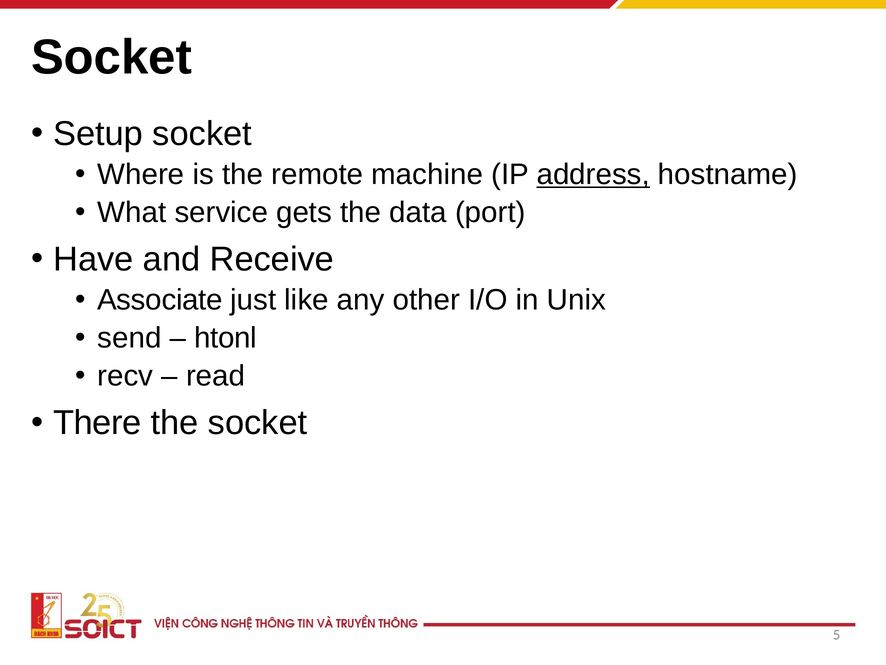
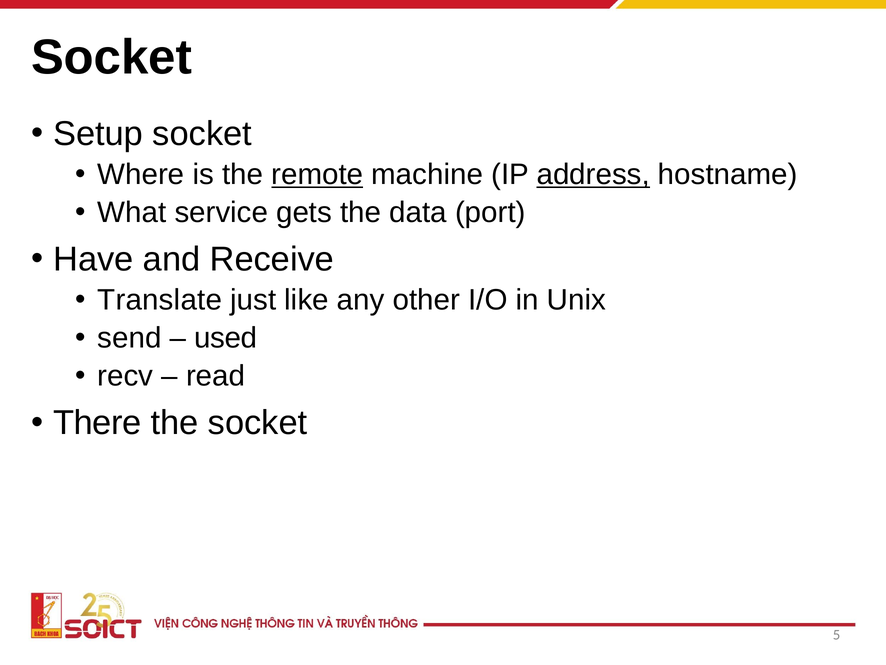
remote underline: none -> present
Associate: Associate -> Translate
htonl: htonl -> used
